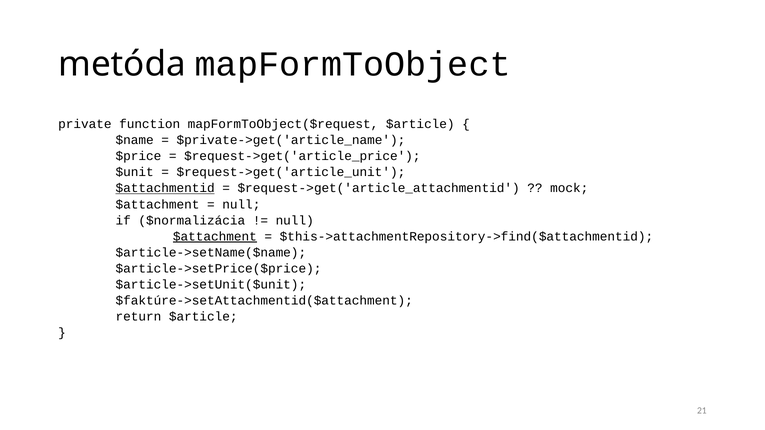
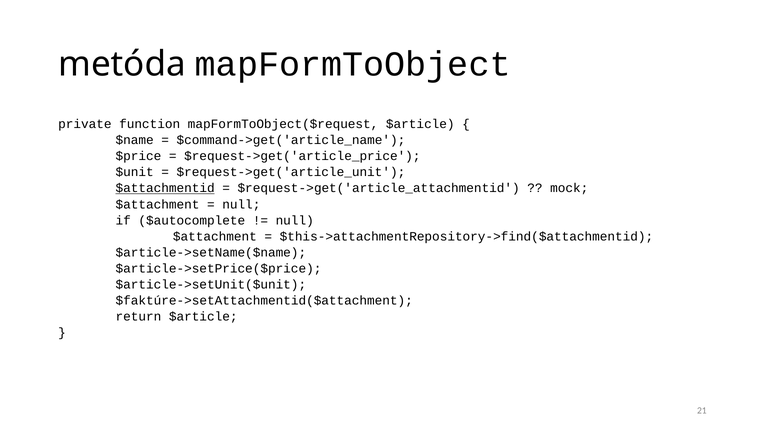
$private->get('article_name: $private->get('article_name -> $command->get('article_name
$normalizácia: $normalizácia -> $autocomplete
$attachment at (215, 237) underline: present -> none
